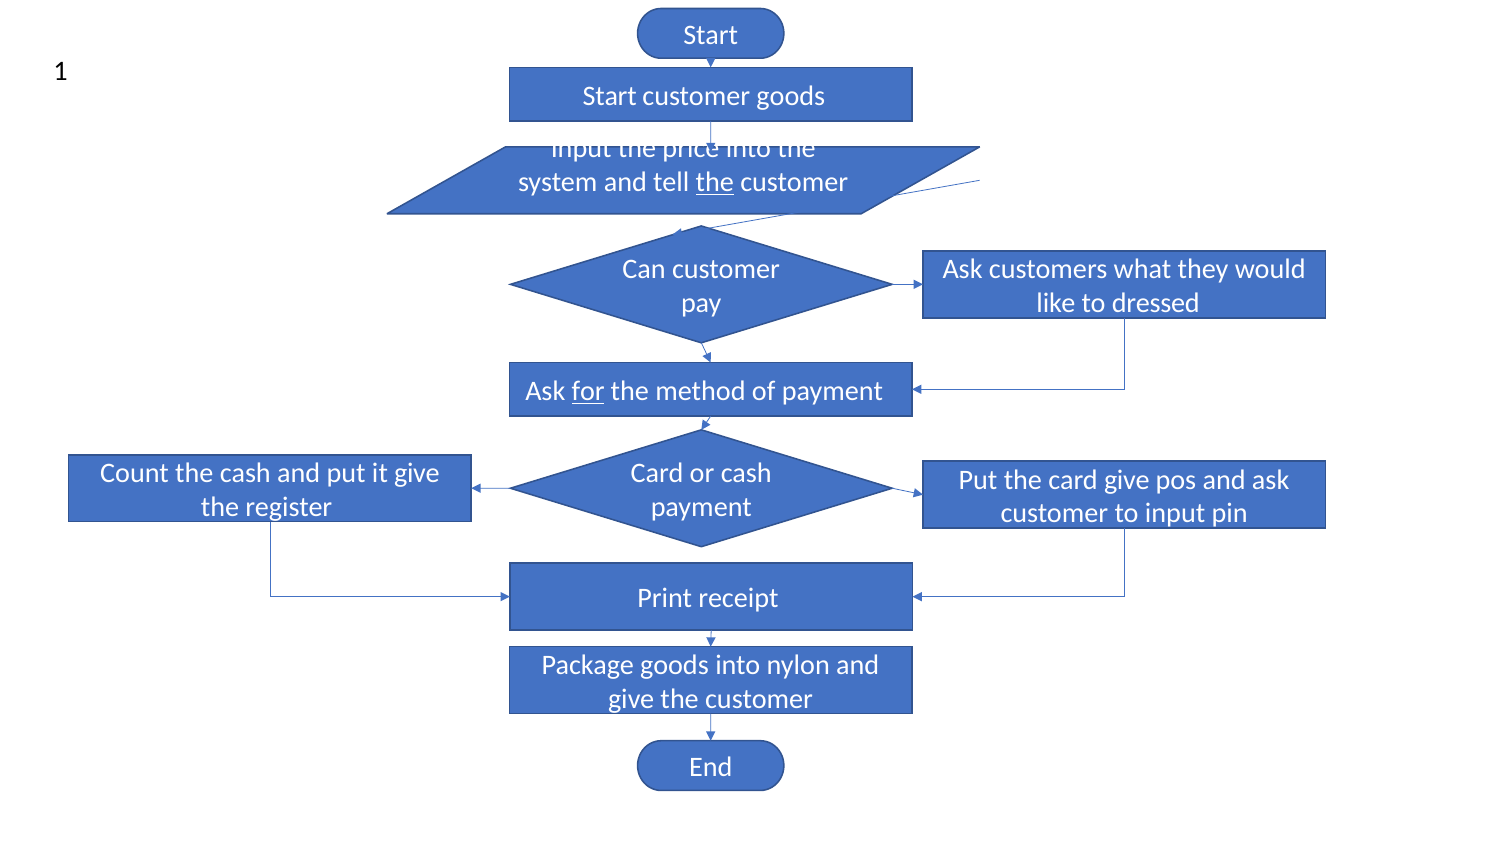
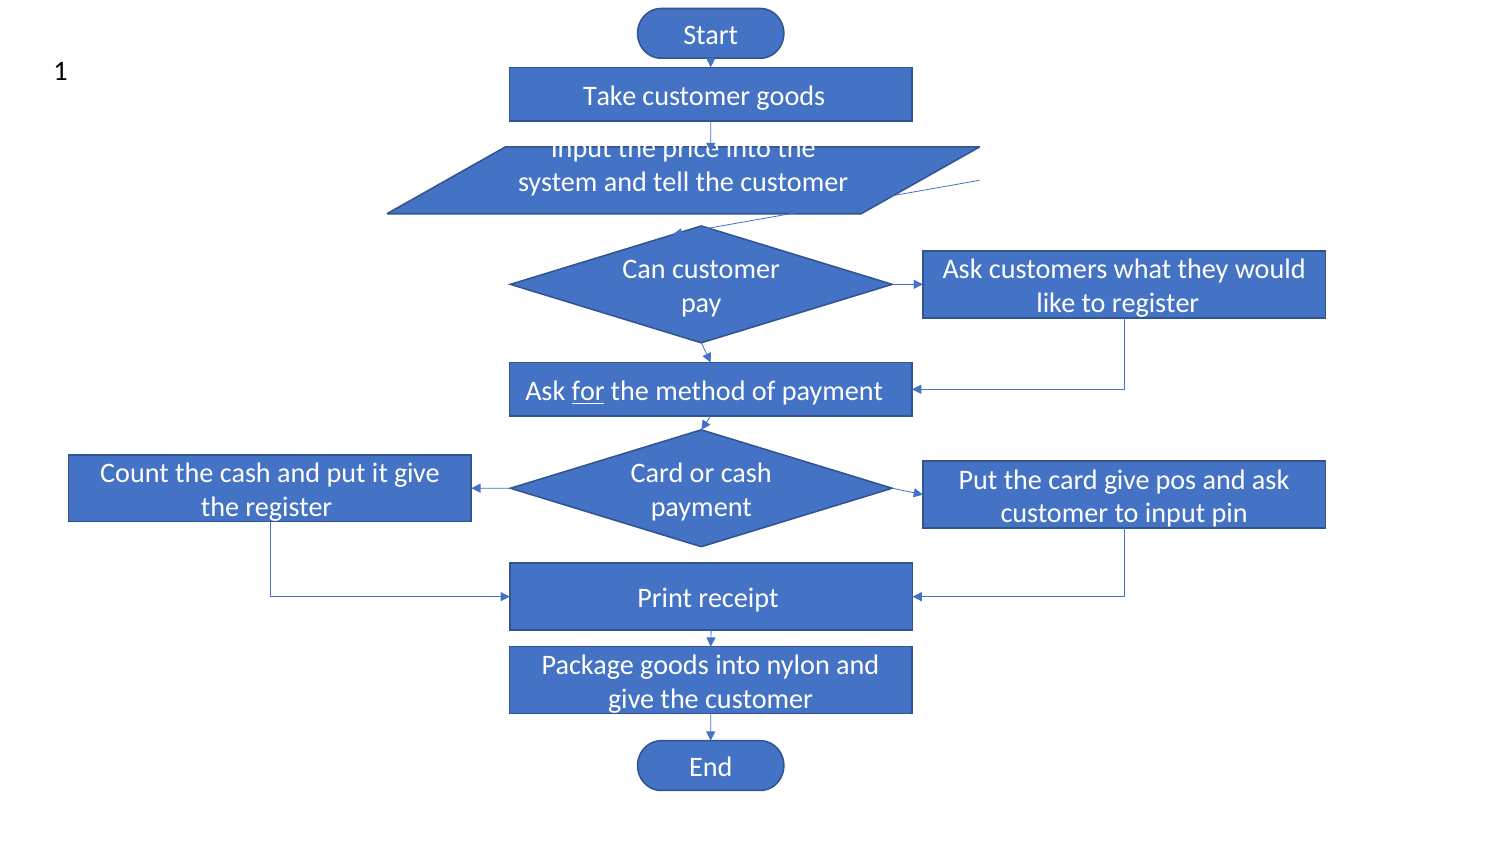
Start at (610, 96): Start -> Take
the at (715, 182) underline: present -> none
to dressed: dressed -> register
